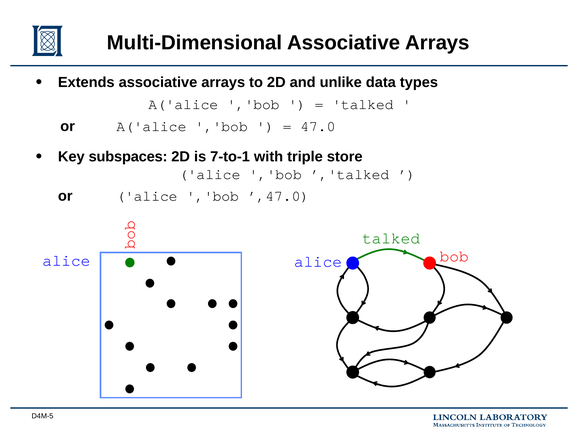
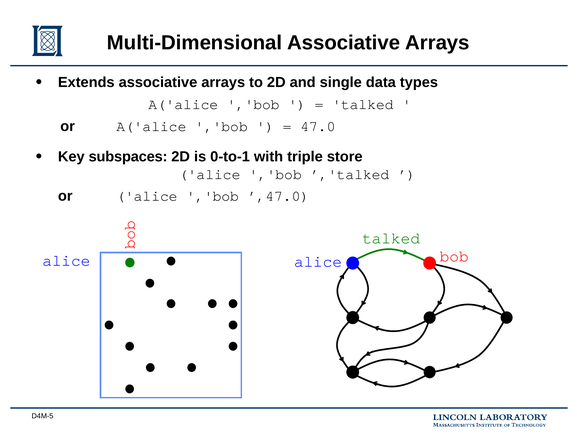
unlike: unlike -> single
7-to-1: 7-to-1 -> 0-to-1
